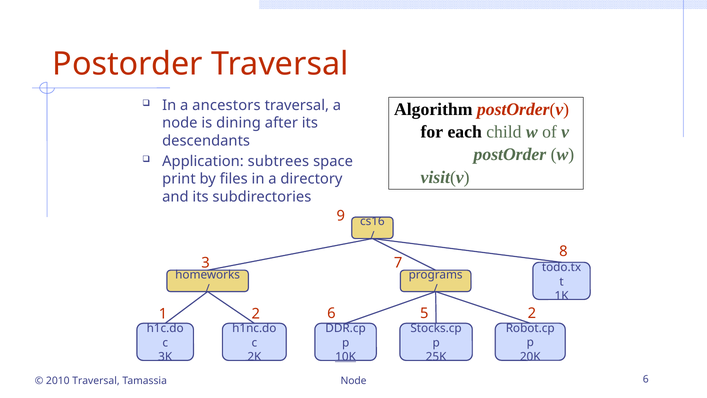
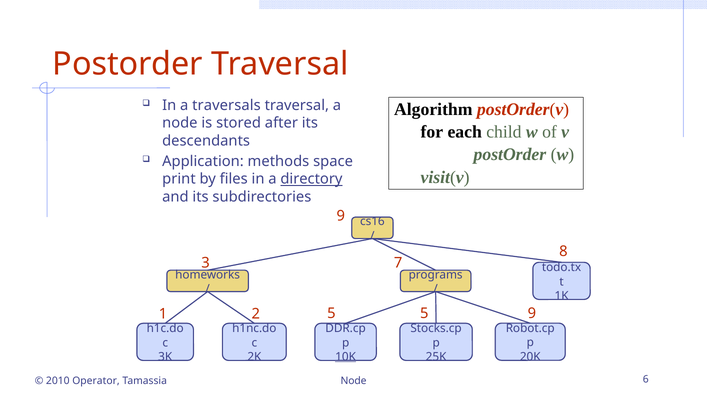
ancestors: ancestors -> traversals
dining: dining -> stored
subtrees: subtrees -> methods
directory underline: none -> present
2 6: 6 -> 5
5 2: 2 -> 9
2010 Traversal: Traversal -> Operator
